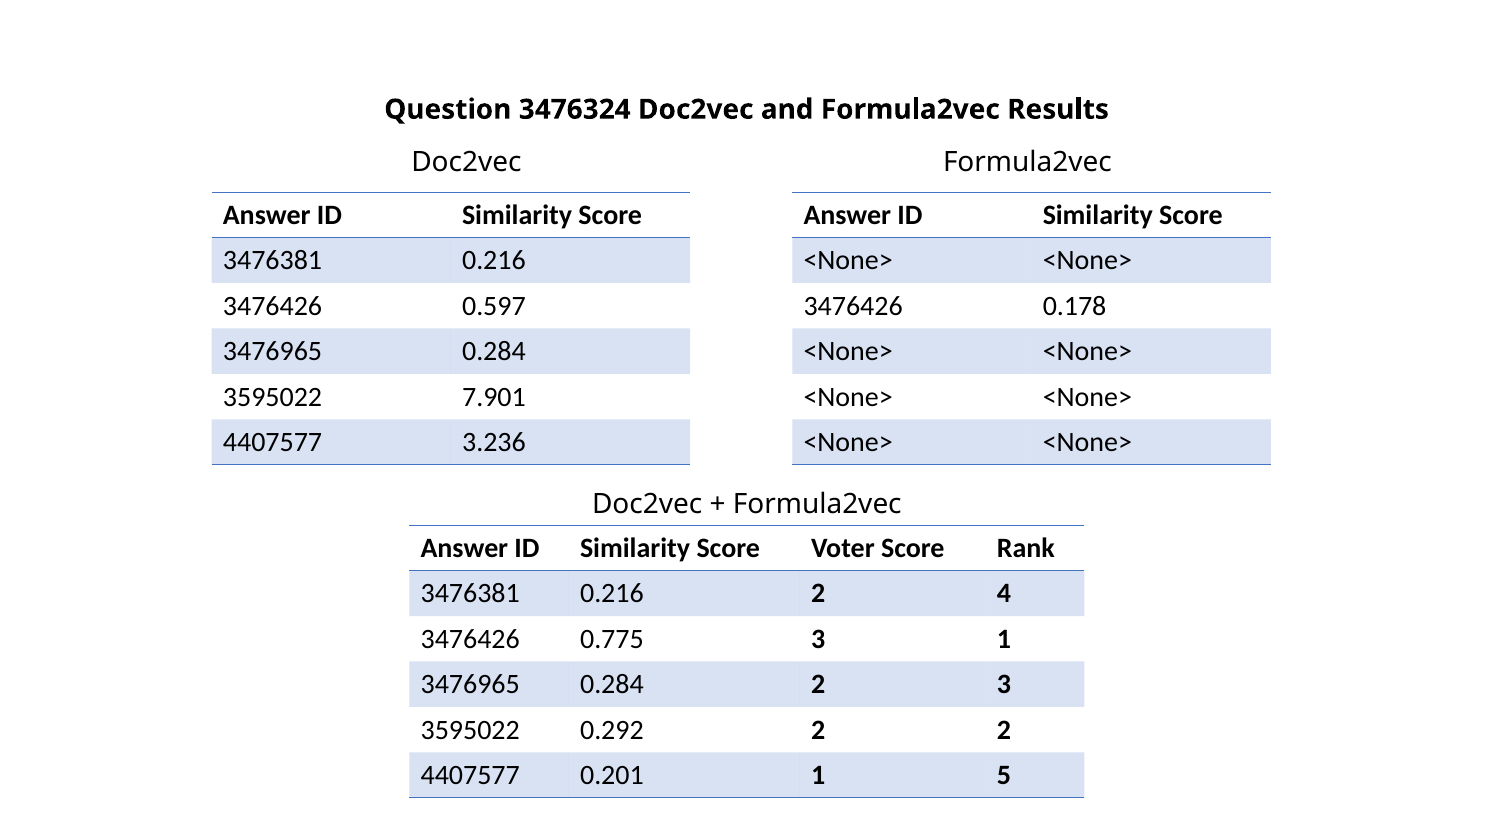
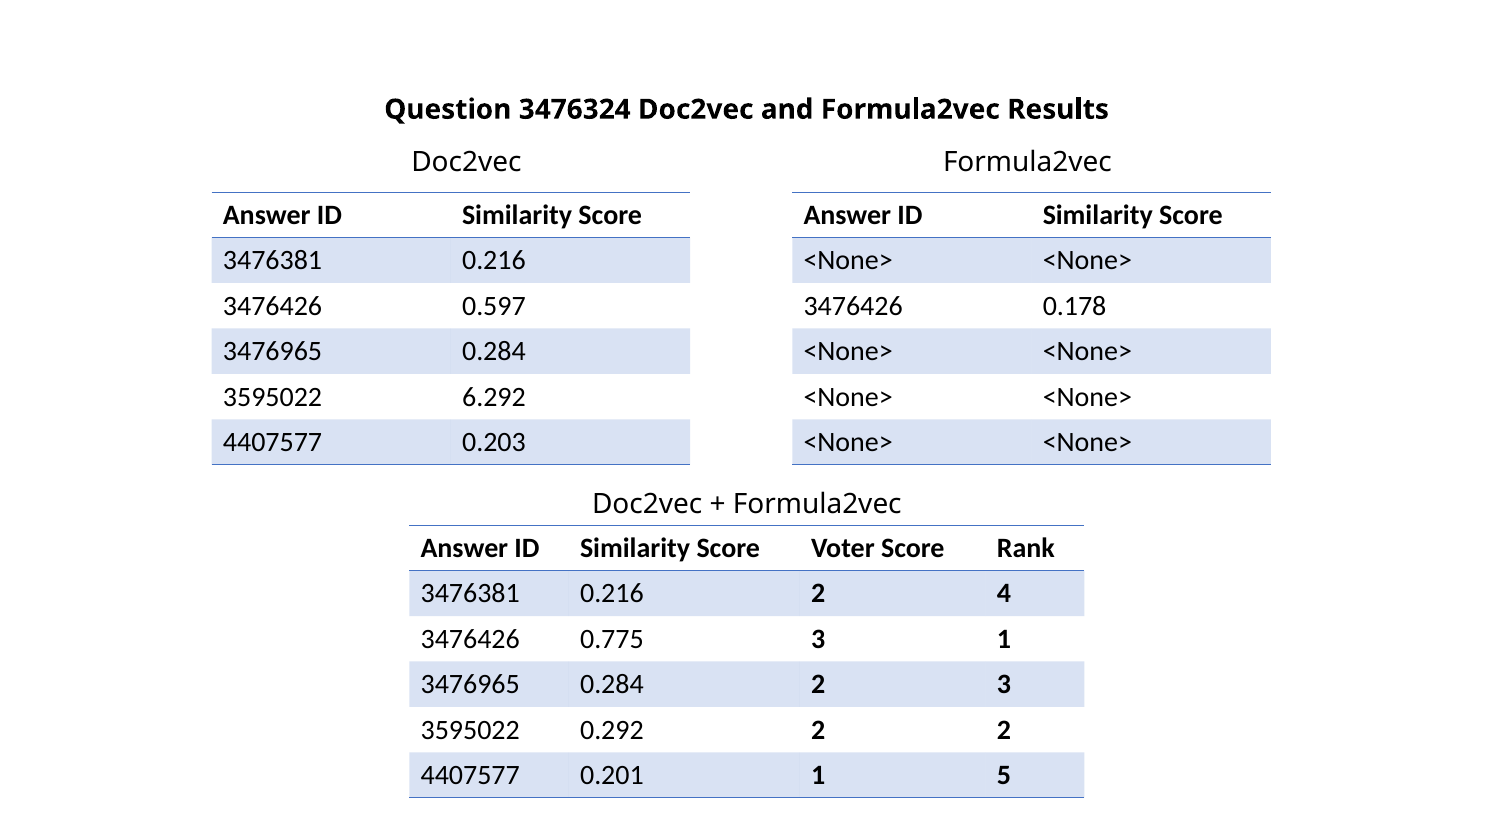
7.901: 7.901 -> 6.292
3.236: 3.236 -> 0.203
